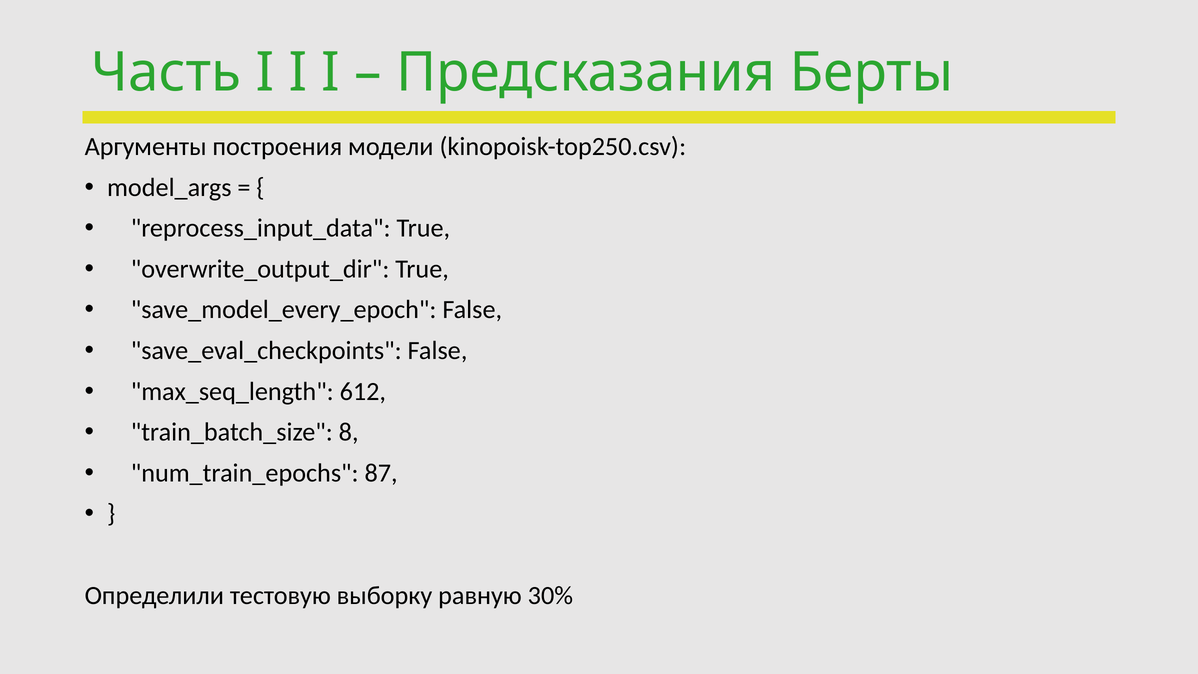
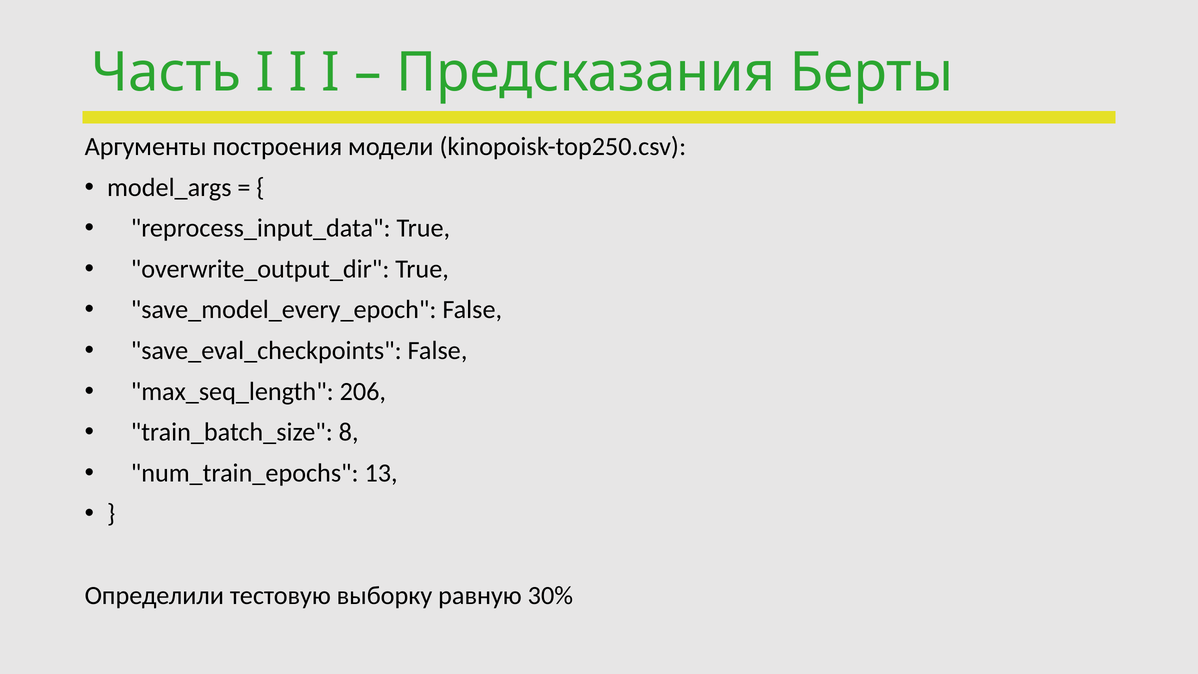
612: 612 -> 206
87: 87 -> 13
